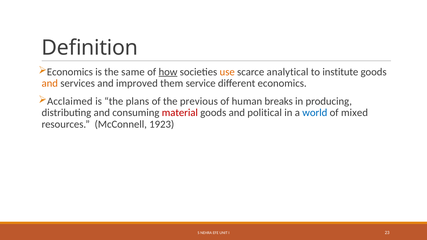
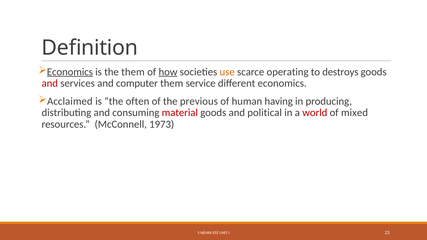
Economics at (70, 72) underline: none -> present
the same: same -> them
analytical: analytical -> operating
institute: institute -> destroys
and at (50, 83) colour: orange -> red
improved: improved -> computer
plans: plans -> often
breaks: breaks -> having
world colour: blue -> red
1923: 1923 -> 1973
